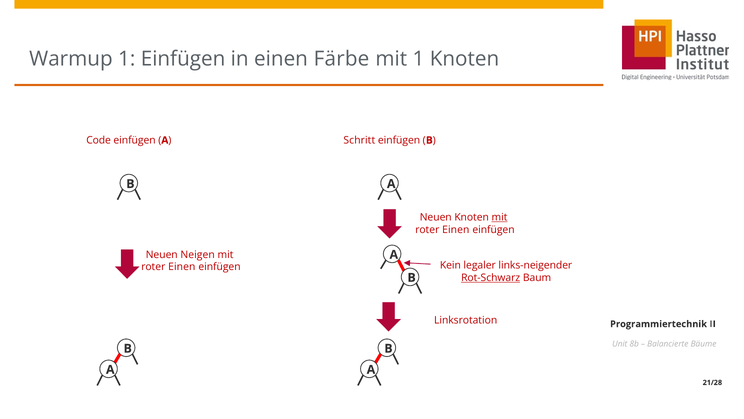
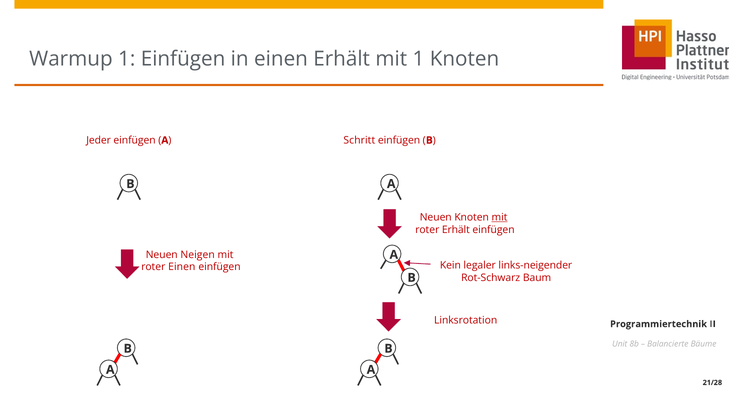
einen Färbe: Färbe -> Erhält
Code: Code -> Jeder
Einen at (456, 229): Einen -> Erhält
Rot-Schwarz underline: present -> none
